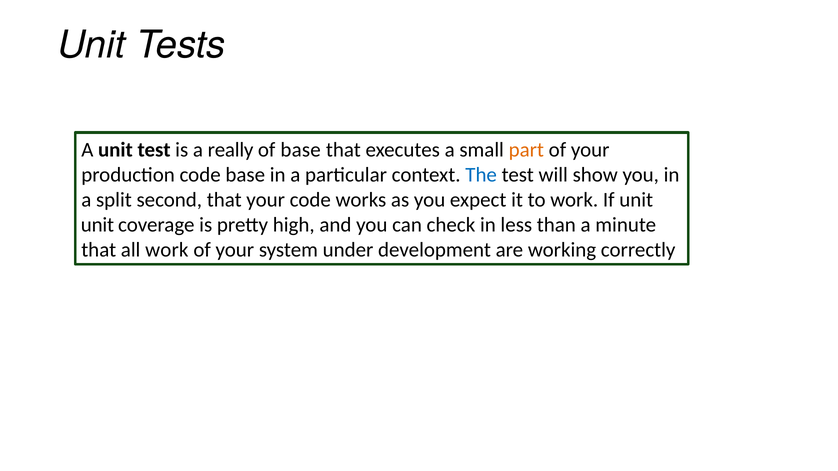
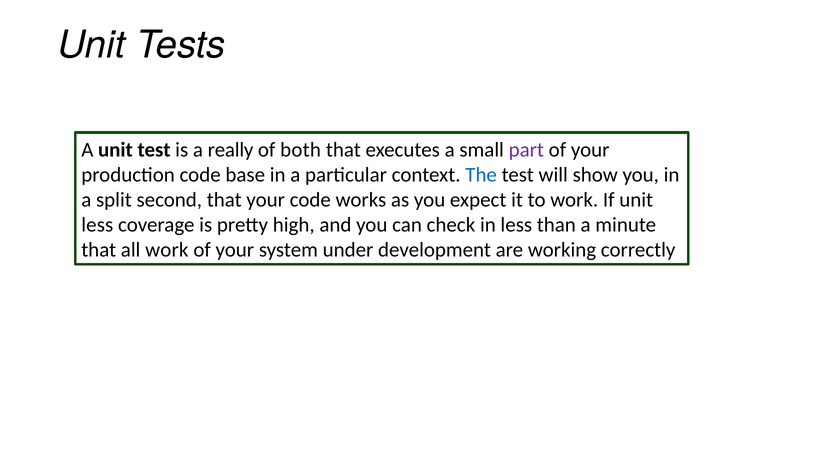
of base: base -> both
part colour: orange -> purple
unit at (97, 225): unit -> less
